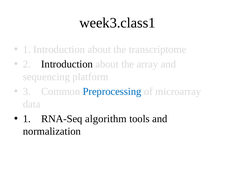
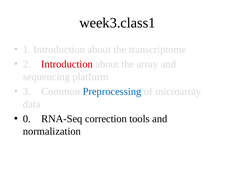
Introduction at (67, 64) colour: black -> red
1 at (27, 118): 1 -> 0
algorithm: algorithm -> correction
